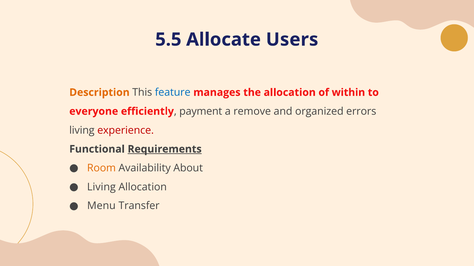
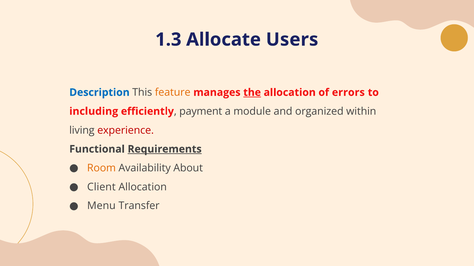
5.5: 5.5 -> 1.3
Description colour: orange -> blue
feature colour: blue -> orange
the underline: none -> present
within: within -> errors
everyone: everyone -> including
remove: remove -> module
errors: errors -> within
Living at (101, 187): Living -> Client
